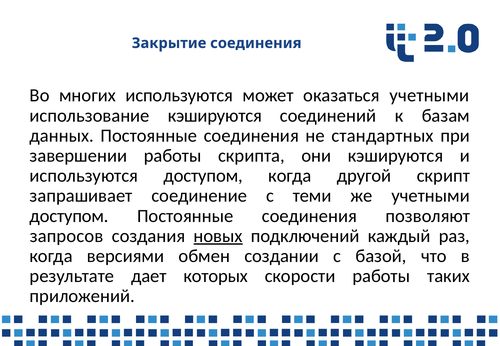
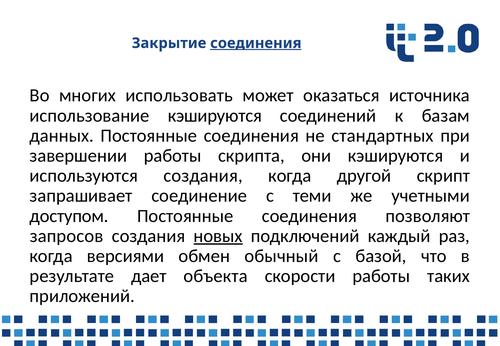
соединения at (256, 43) underline: none -> present
многих используются: используются -> использовать
оказаться учетными: учетными -> источника
используются доступом: доступом -> создания
создании: создании -> обычный
которых: которых -> объекта
